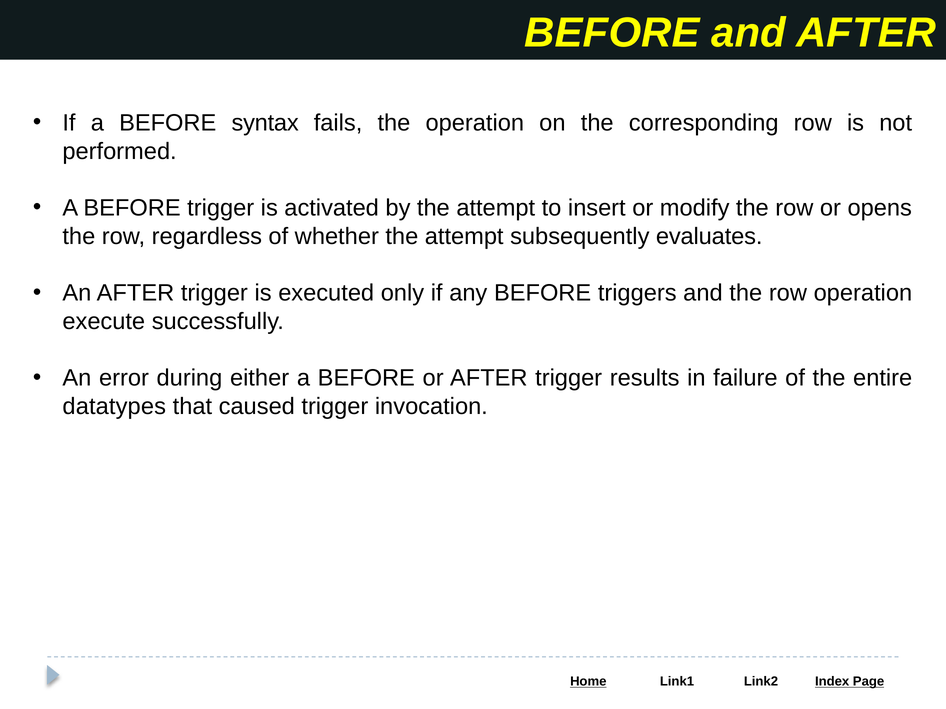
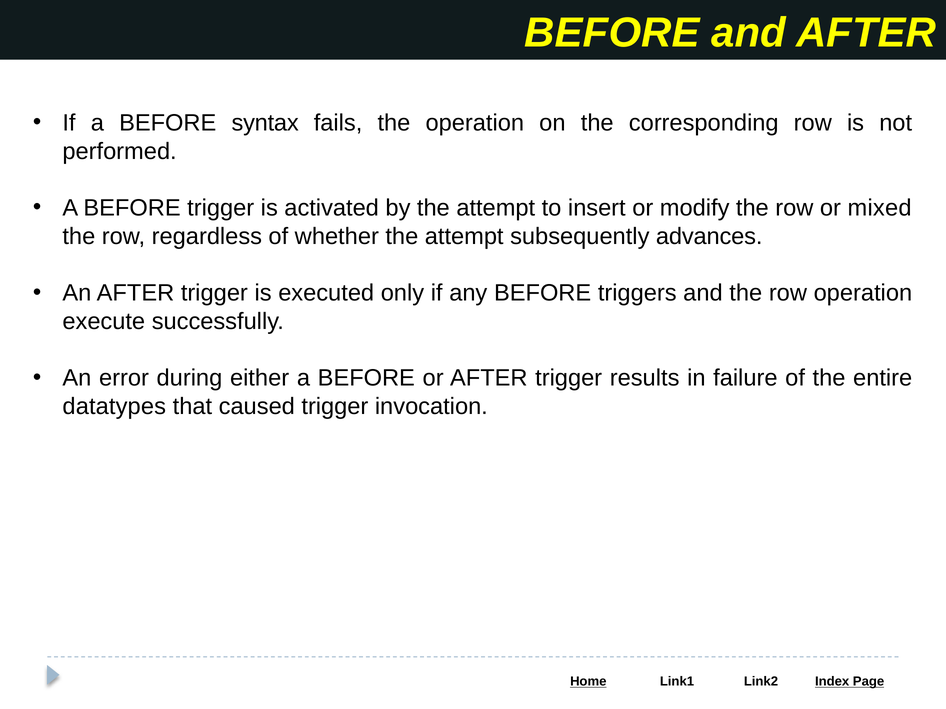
opens: opens -> mixed
evaluates: evaluates -> advances
